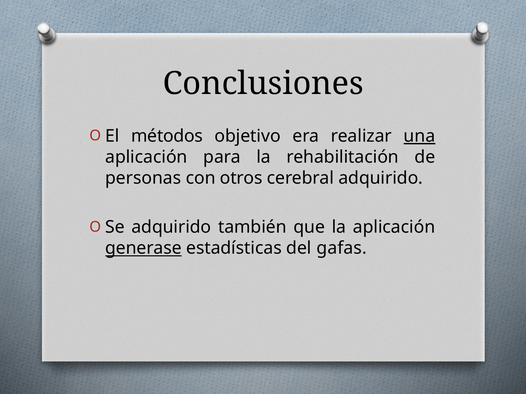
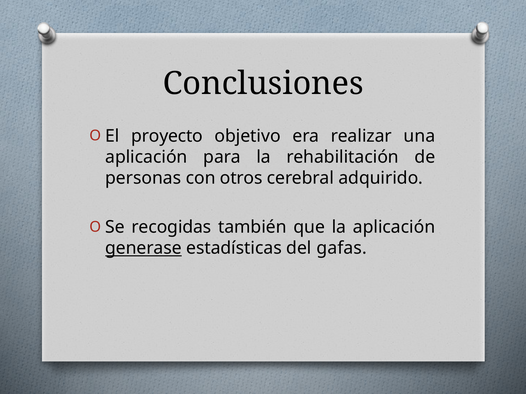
métodos: métodos -> proyecto
una underline: present -> none
Se adquirido: adquirido -> recogidas
